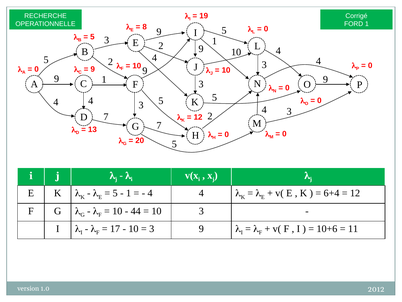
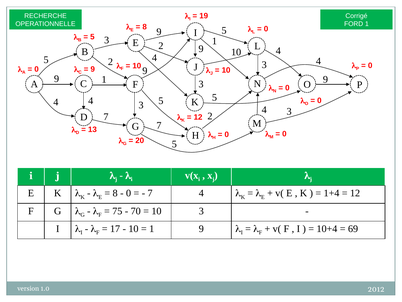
5 at (115, 193): 5 -> 8
1 at (129, 193): 1 -> 0
4 at (150, 193): 4 -> 7
6+4: 6+4 -> 1+4
10 at (117, 211): 10 -> 75
44: 44 -> 70
3 at (152, 228): 3 -> 1
10+6: 10+6 -> 10+4
11: 11 -> 69
